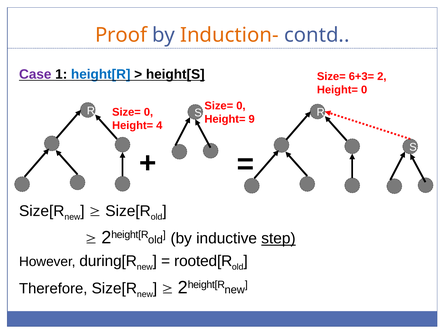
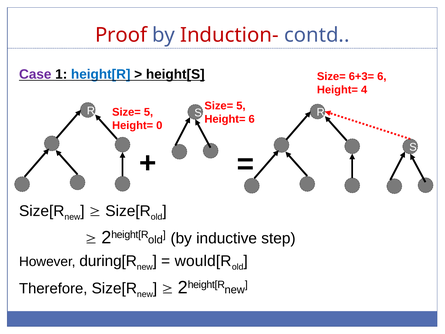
Proof colour: orange -> red
Induction- colour: orange -> red
6+3= 2: 2 -> 6
Height= 0: 0 -> 4
0 at (241, 106): 0 -> 5
R Size= 0: 0 -> 5
Height= 9: 9 -> 6
4: 4 -> 0
step underline: present -> none
rooted[R: rooted[R -> would[R
